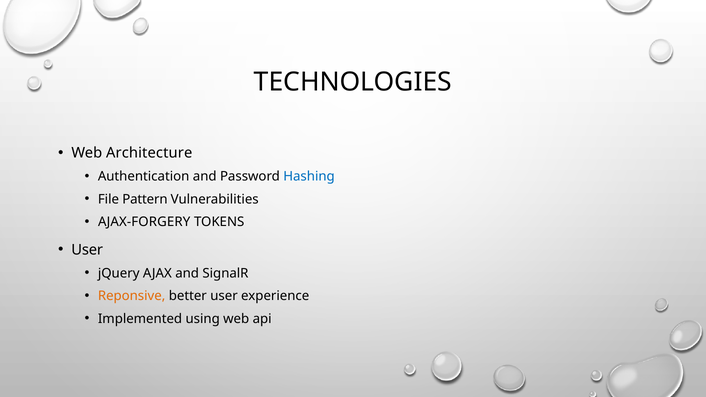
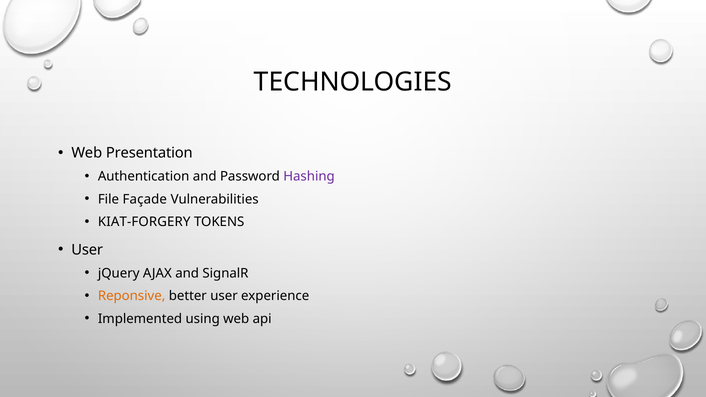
Architecture: Architecture -> Presentation
Hashing colour: blue -> purple
Pattern: Pattern -> Façade
AJAX-FORGERY: AJAX-FORGERY -> KIAT-FORGERY
